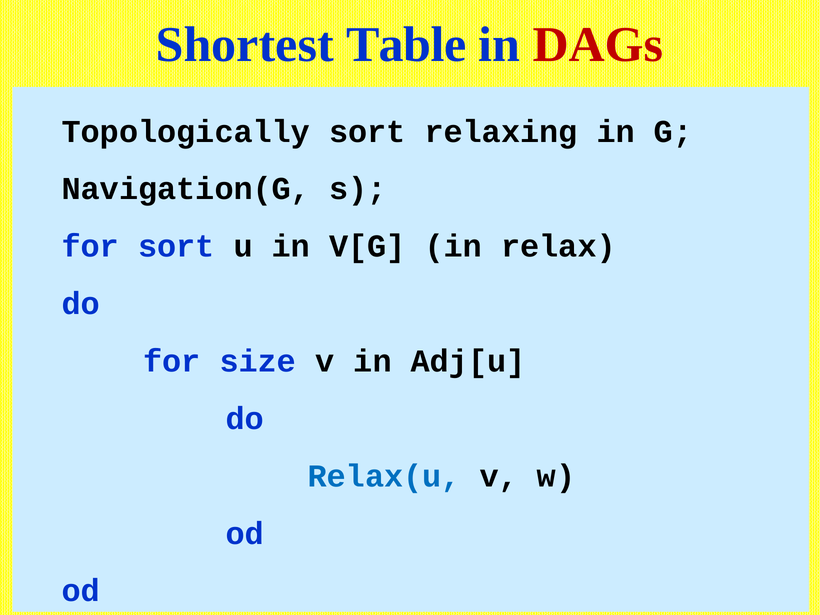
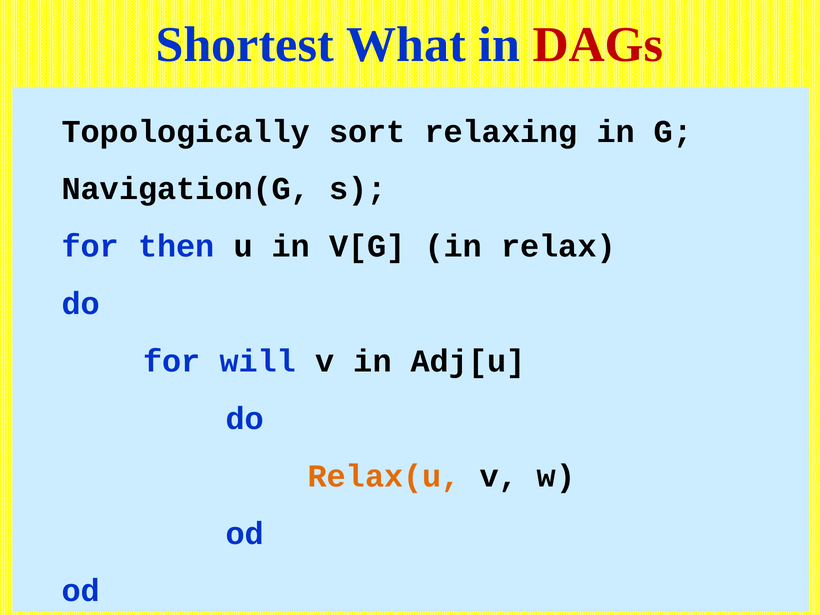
Table: Table -> What
for sort: sort -> then
size: size -> will
Relax(u colour: blue -> orange
